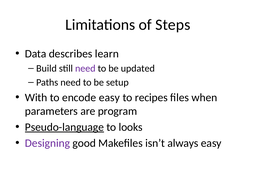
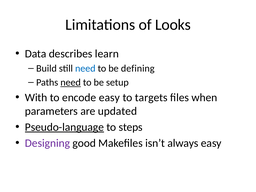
Steps: Steps -> Looks
need at (85, 68) colour: purple -> blue
updated: updated -> defining
need at (71, 82) underline: none -> present
recipes: recipes -> targets
program: program -> updated
looks: looks -> steps
